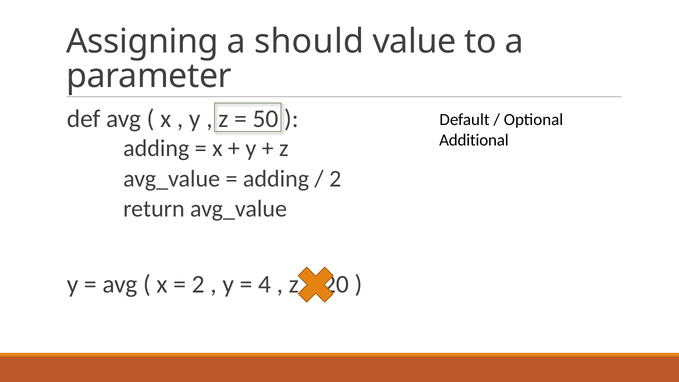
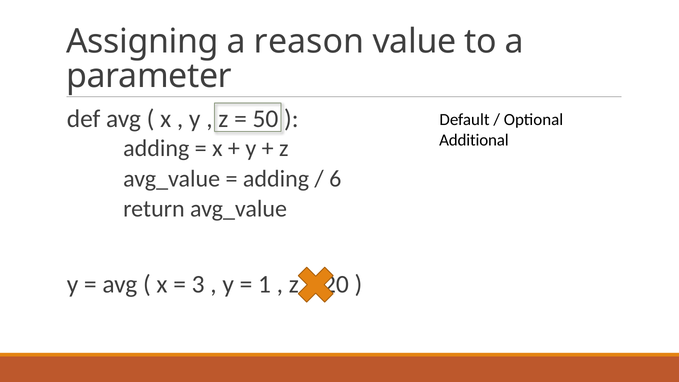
should: should -> reason
2 at (335, 179): 2 -> 6
2 at (198, 284): 2 -> 3
4: 4 -> 1
